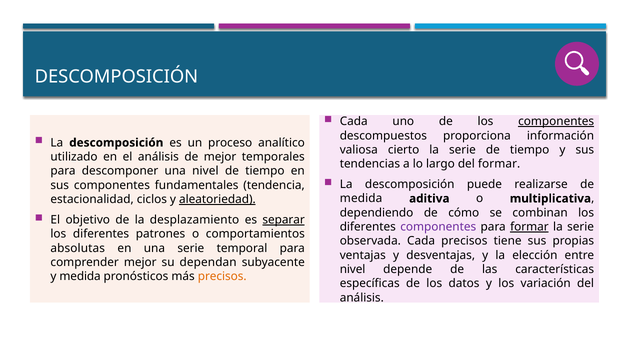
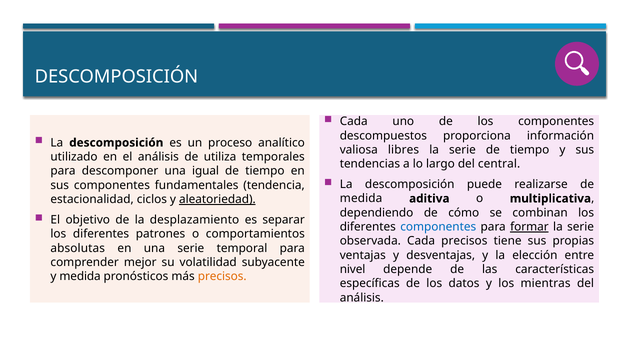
componentes at (556, 121) underline: present -> none
cierto: cierto -> libres
de mejor: mejor -> utiliza
del formar: formar -> central
una nivel: nivel -> igual
separar underline: present -> none
componentes at (438, 227) colour: purple -> blue
dependan: dependan -> volatilidad
variación: variación -> mientras
